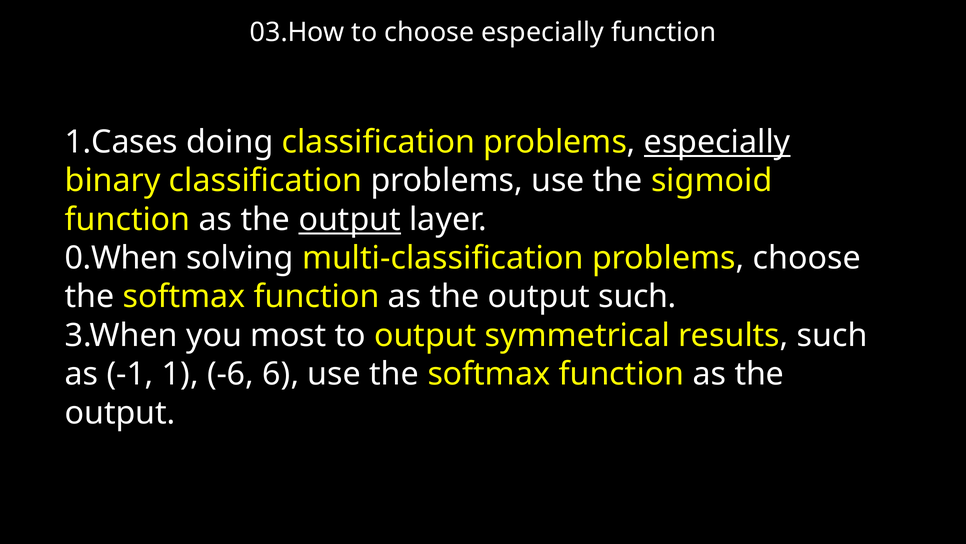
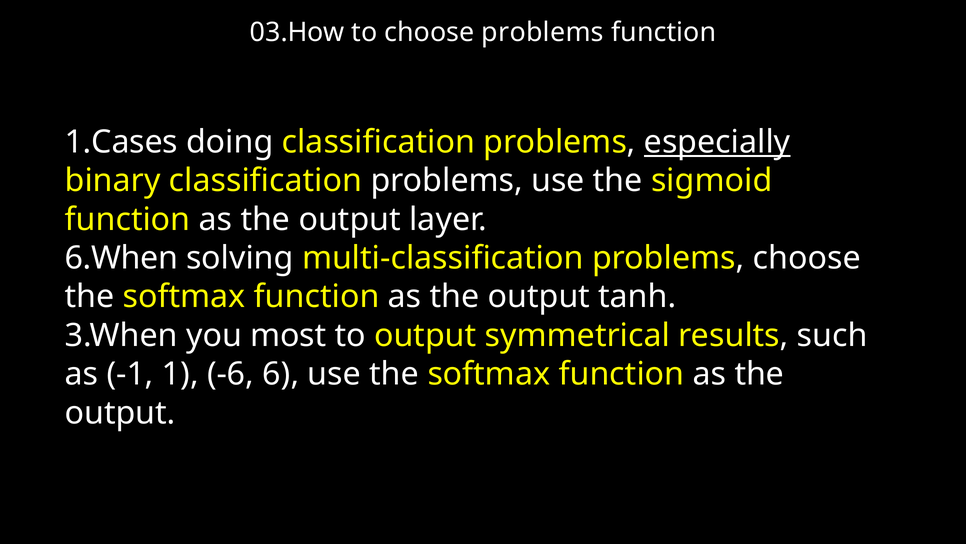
choose especially: especially -> problems
output at (350, 219) underline: present -> none
0.When: 0.When -> 6.When
output such: such -> tanh
